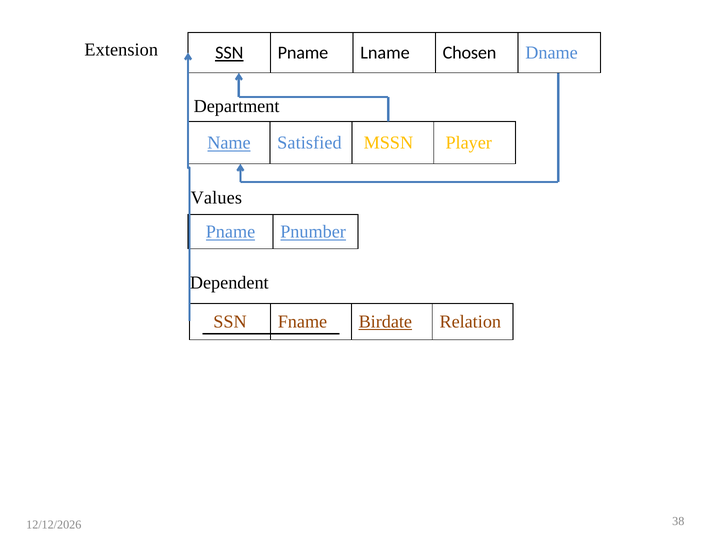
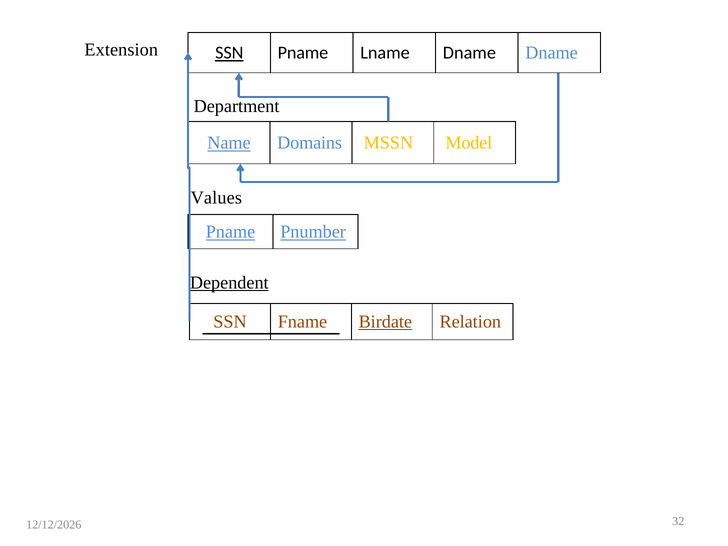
Lname Chosen: Chosen -> Dname
Satisfied: Satisfied -> Domains
Player: Player -> Model
Dependent underline: none -> present
38: 38 -> 32
